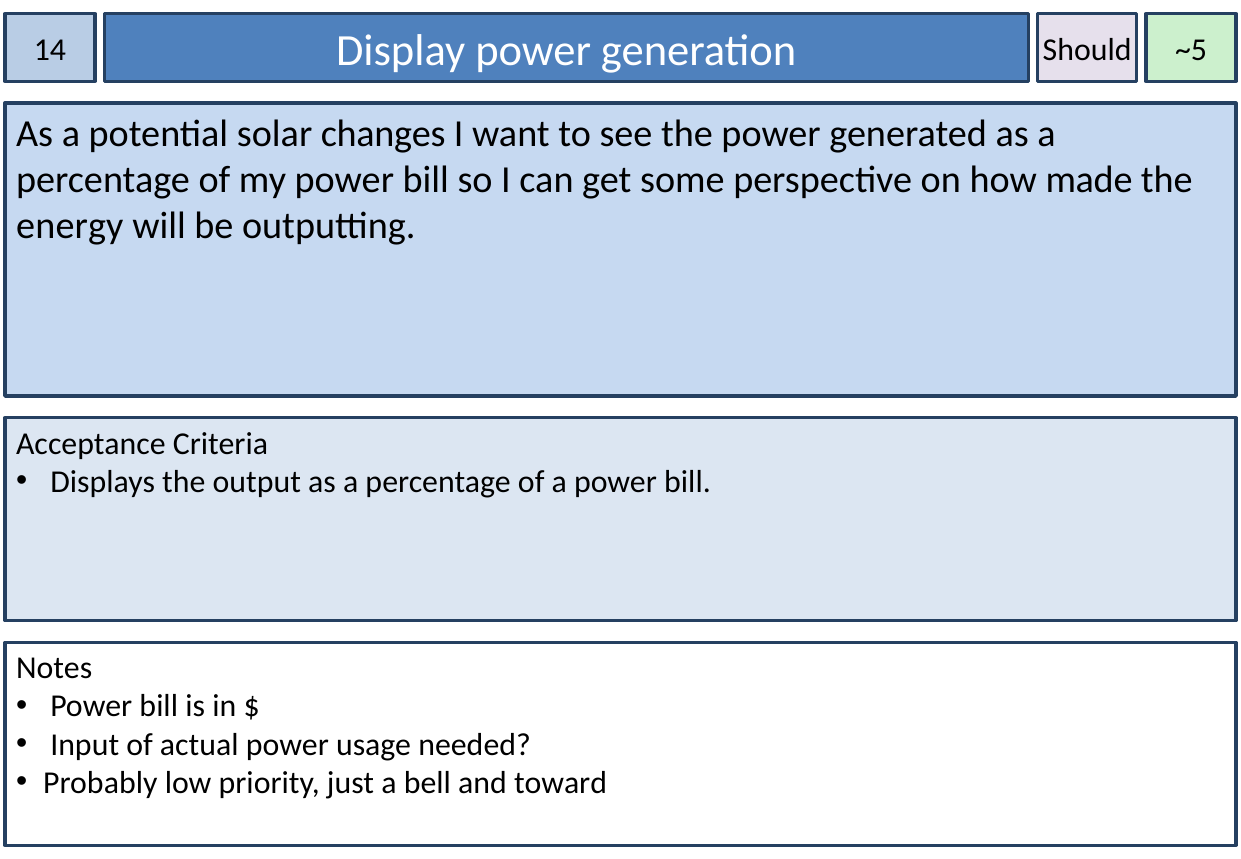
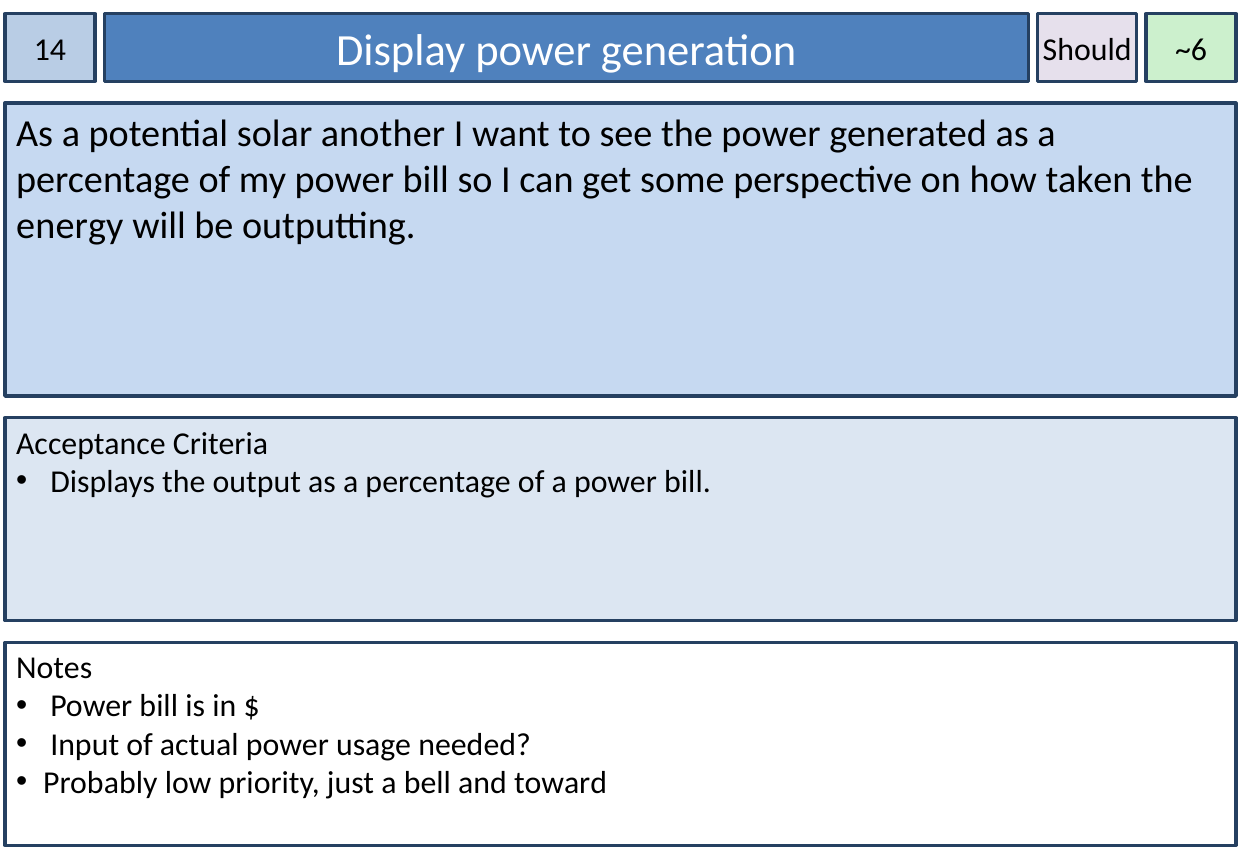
~5: ~5 -> ~6
changes: changes -> another
made: made -> taken
